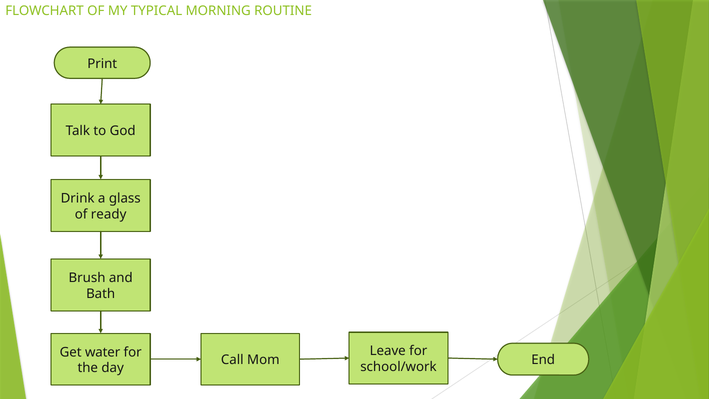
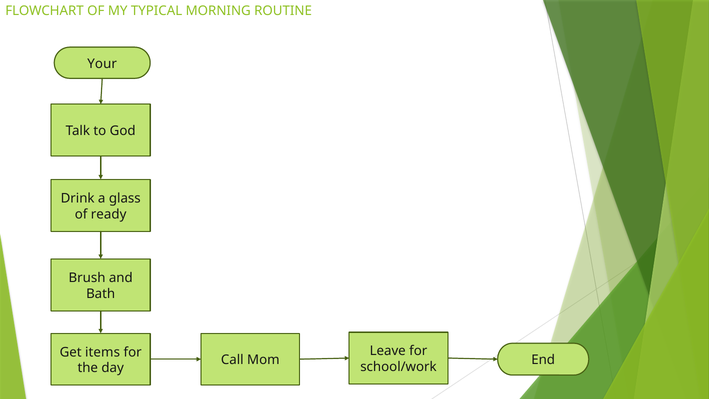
Print: Print -> Your
water: water -> items
